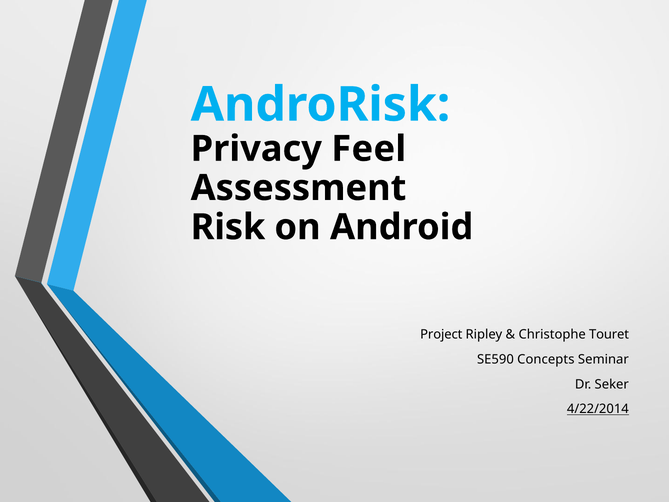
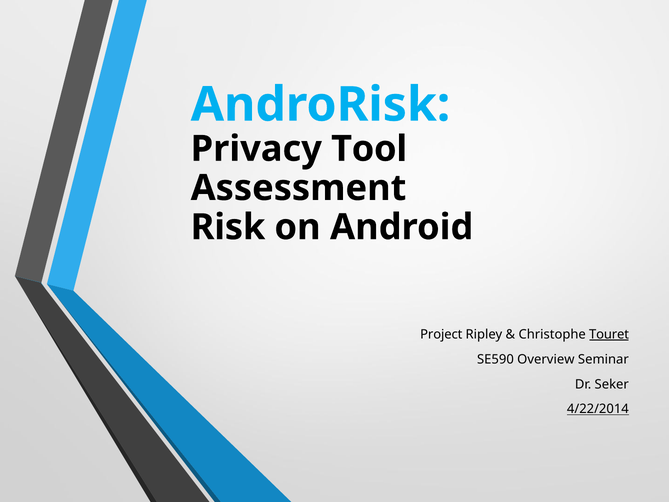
Feel: Feel -> Tool
Touret underline: none -> present
Concepts: Concepts -> Overview
